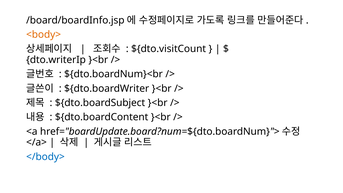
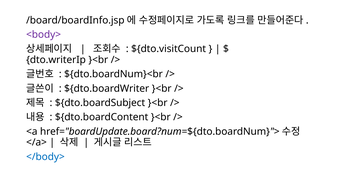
<body> colour: orange -> purple
